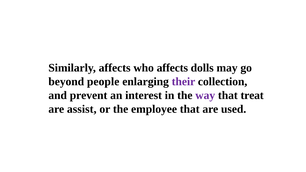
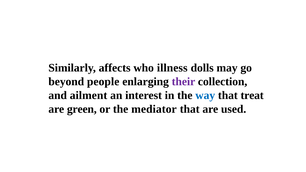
who affects: affects -> illness
prevent: prevent -> ailment
way colour: purple -> blue
assist: assist -> green
employee: employee -> mediator
